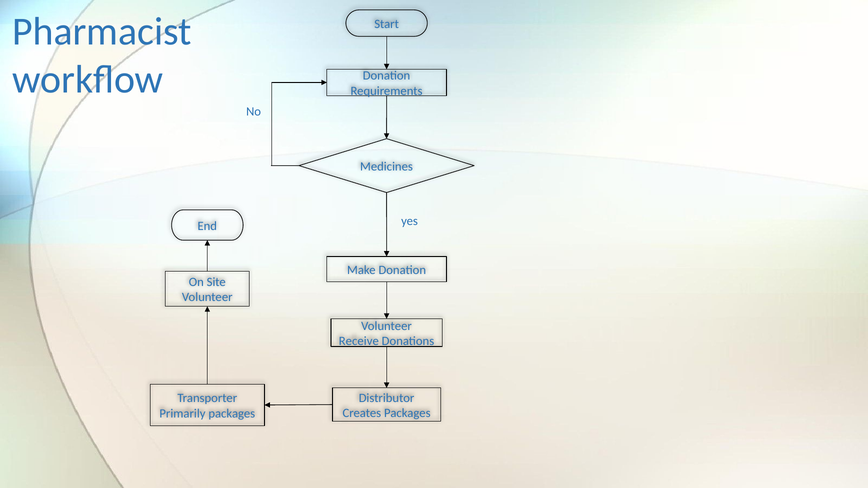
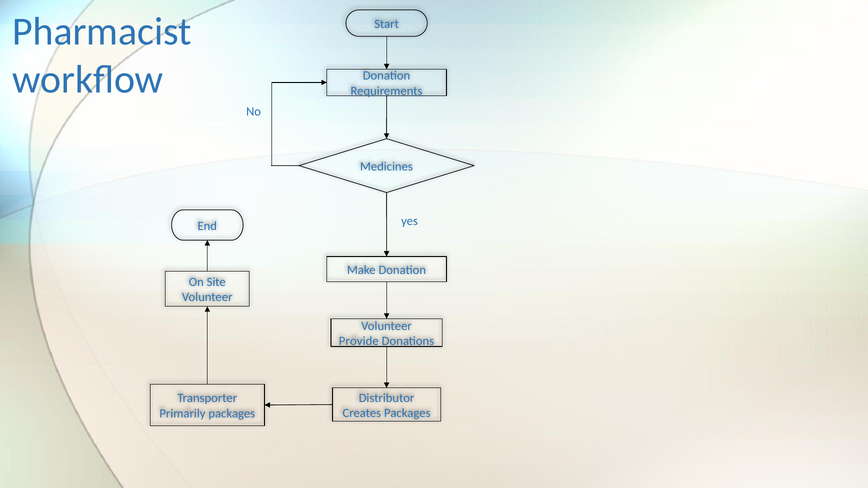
Receive: Receive -> Provide
